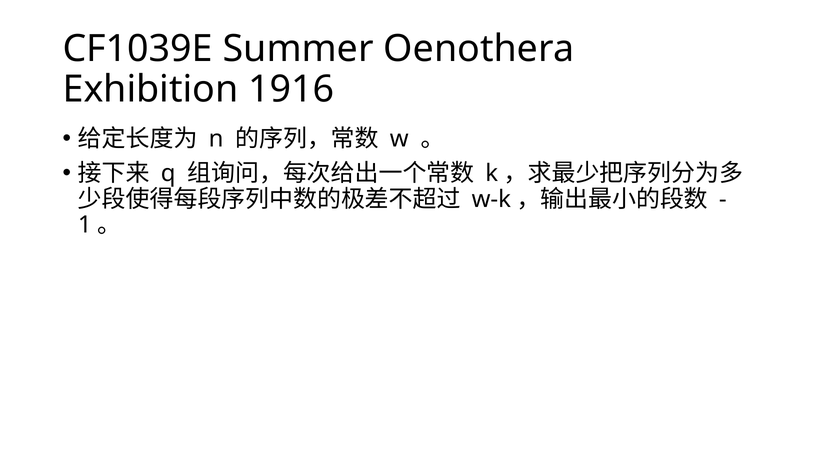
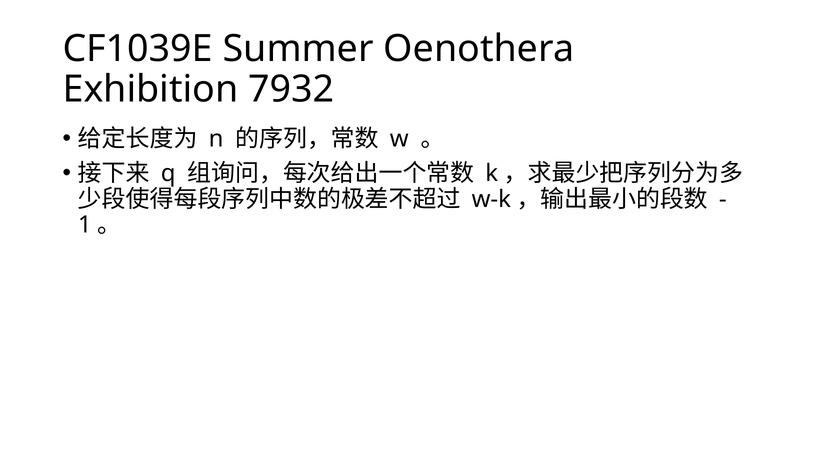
1916: 1916 -> 7932
